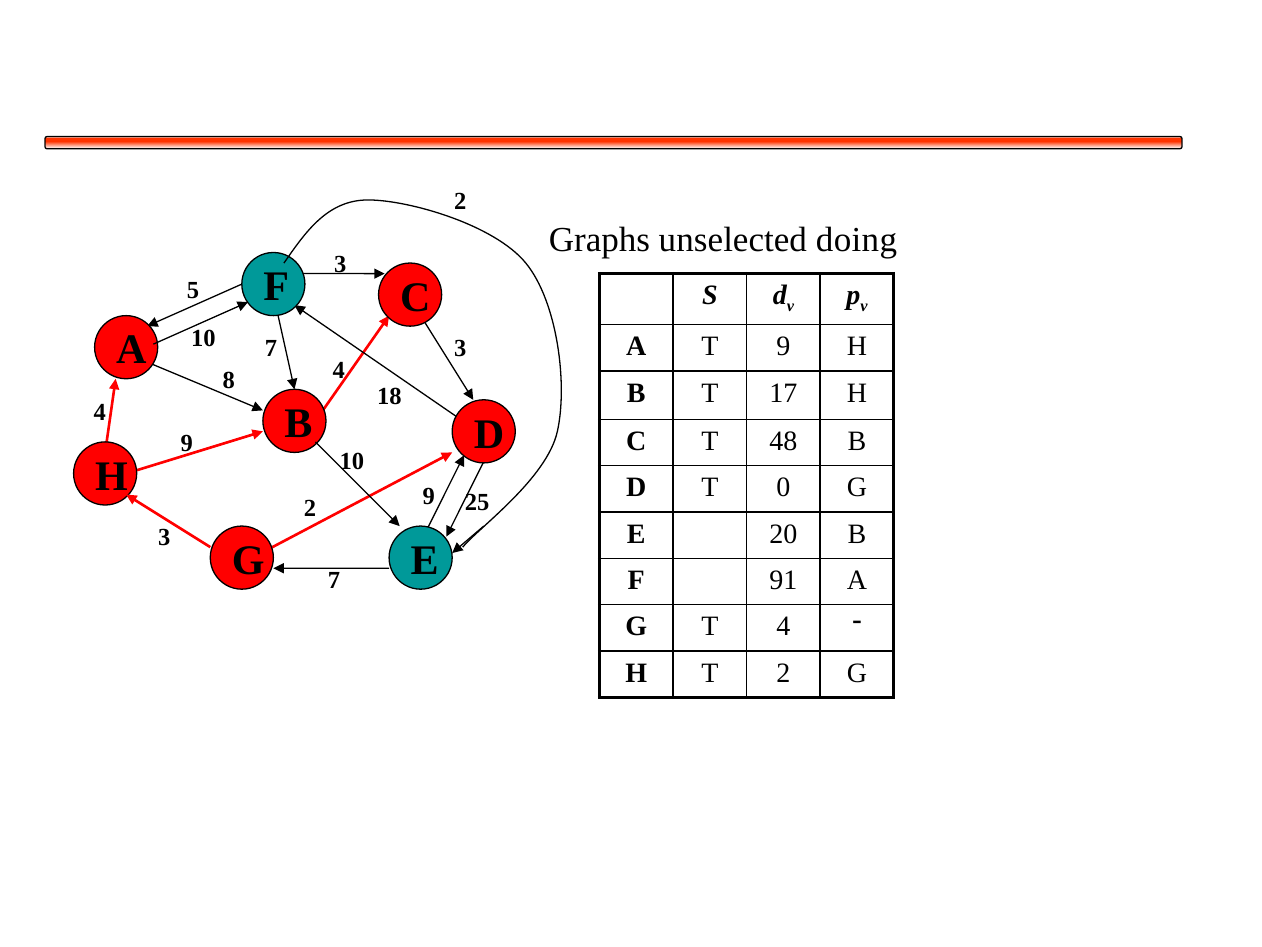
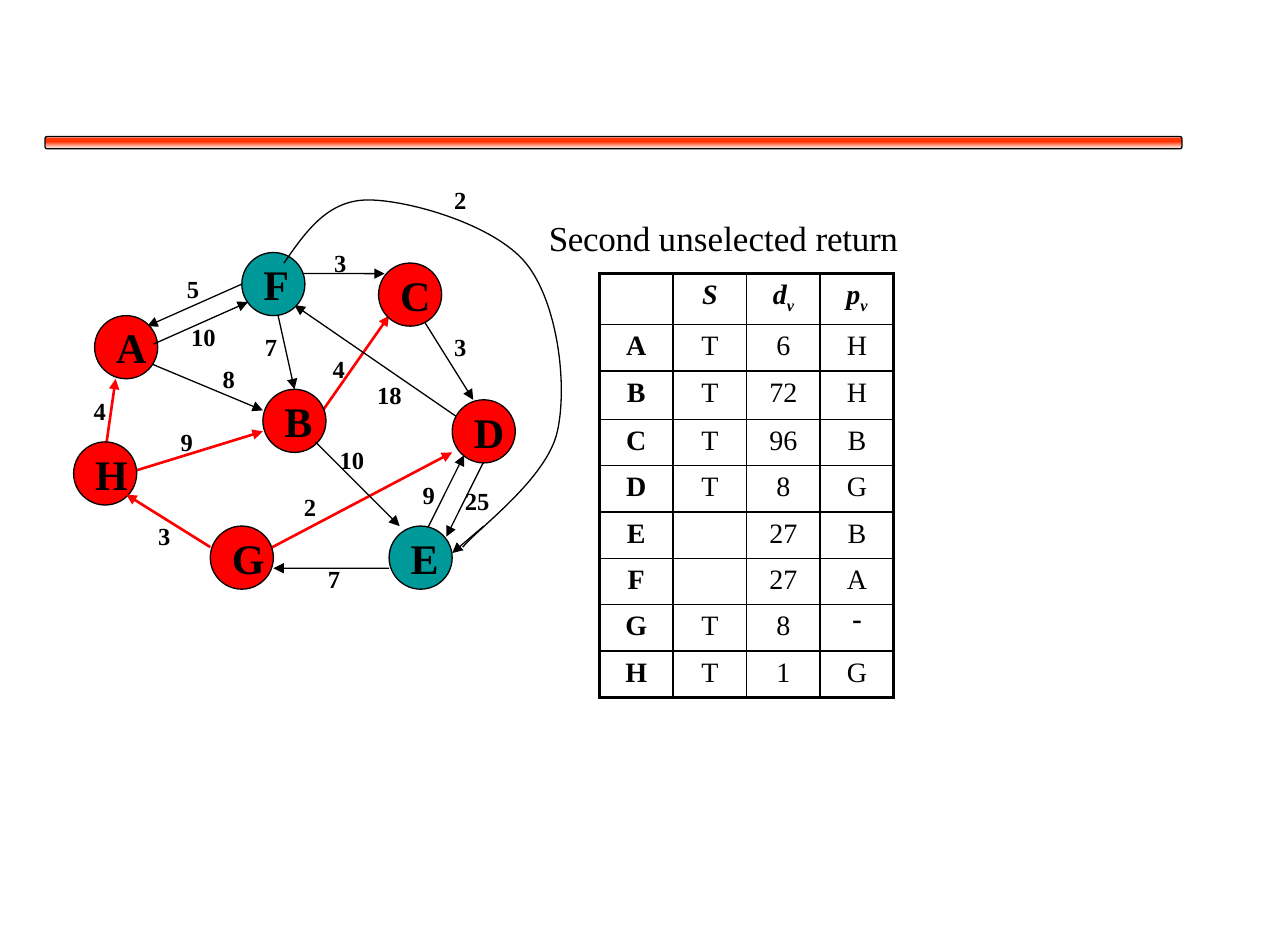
Graphs: Graphs -> Second
doing: doing -> return
T 9: 9 -> 6
17: 17 -> 72
48: 48 -> 96
D T 0: 0 -> 8
E 20: 20 -> 27
F 91: 91 -> 27
G T 4: 4 -> 8
T 2: 2 -> 1
